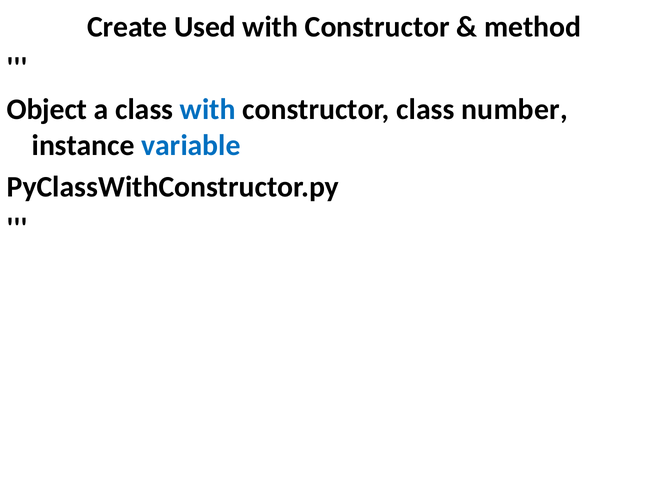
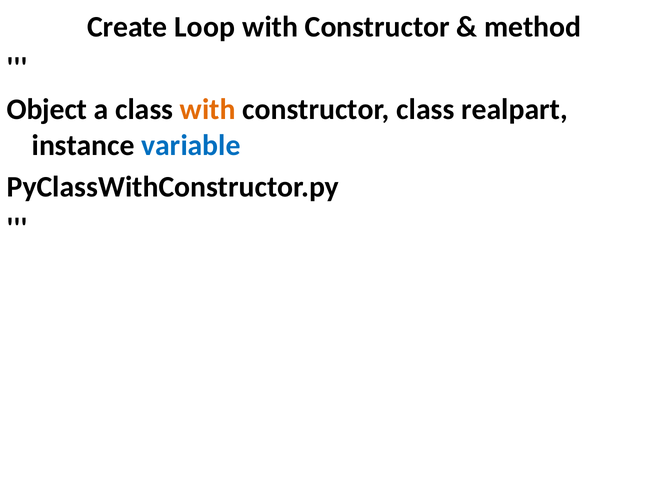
Used: Used -> Loop
with at (208, 110) colour: blue -> orange
number: number -> realpart
